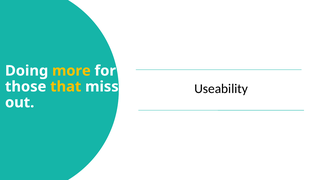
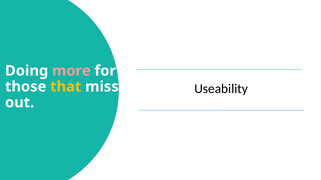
more colour: yellow -> pink
